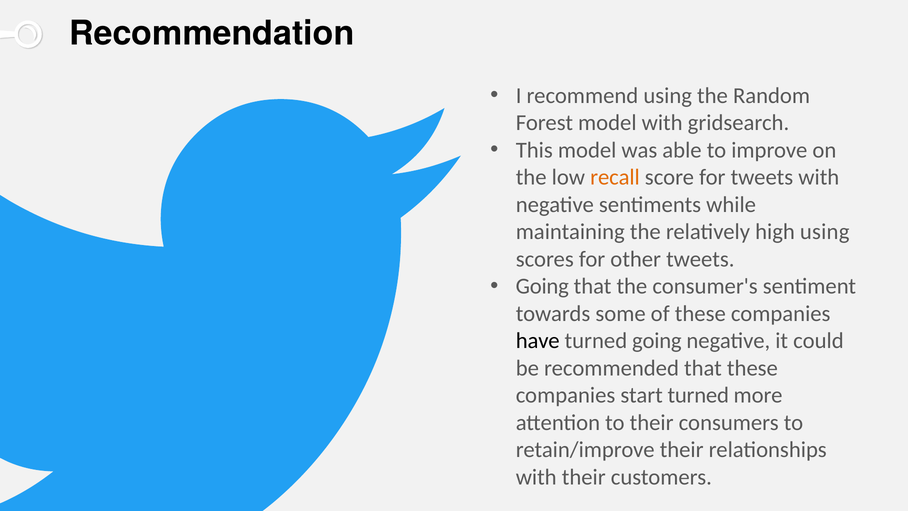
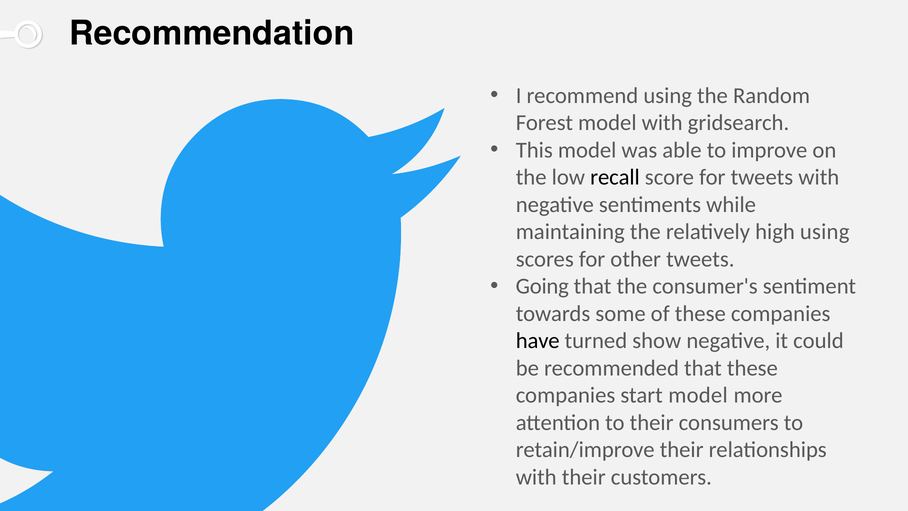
recall colour: orange -> black
turned going: going -> show
start turned: turned -> model
